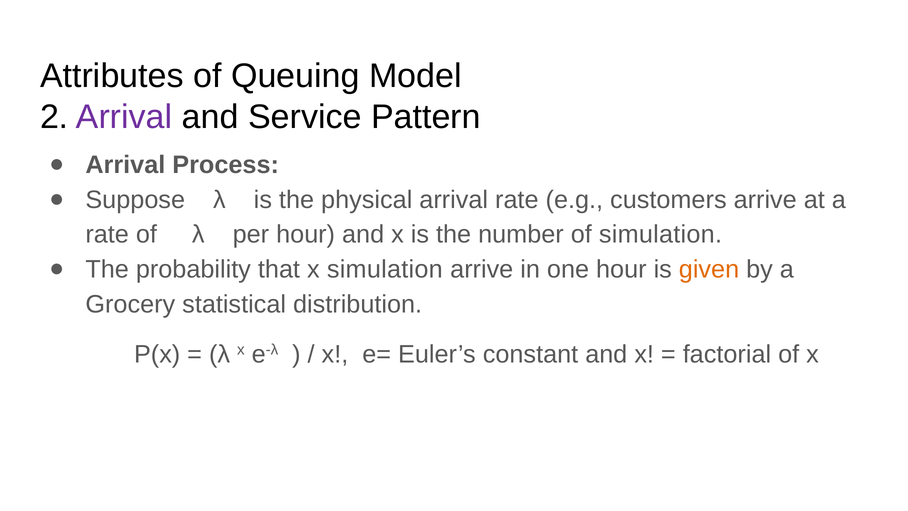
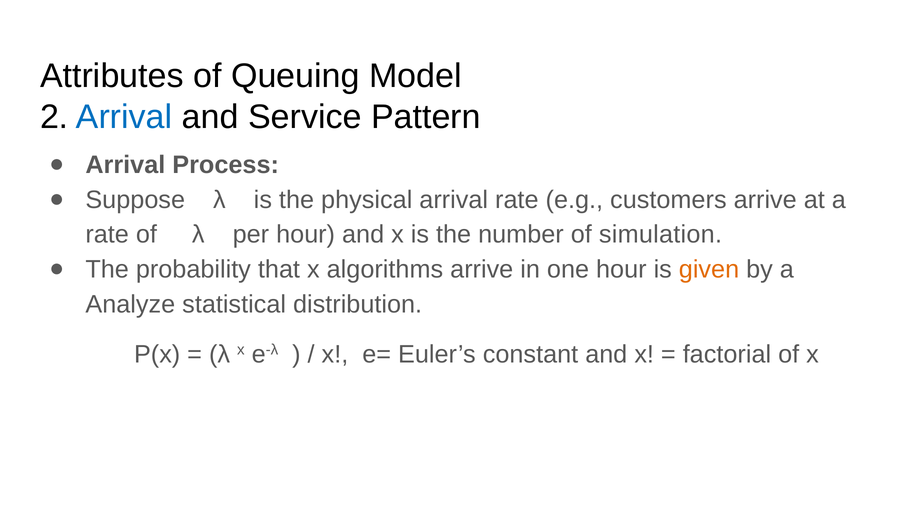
Arrival at (124, 117) colour: purple -> blue
x simulation: simulation -> algorithms
Grocery: Grocery -> Analyze
